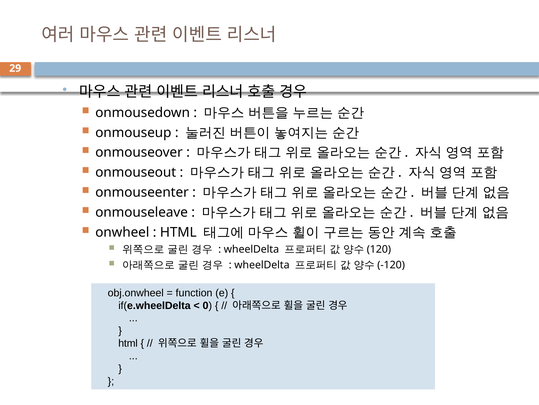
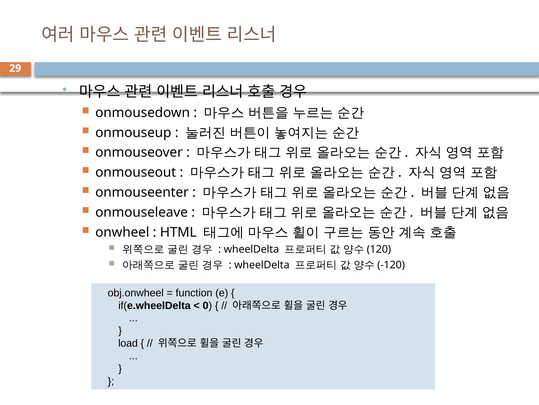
html at (128, 343): html -> load
